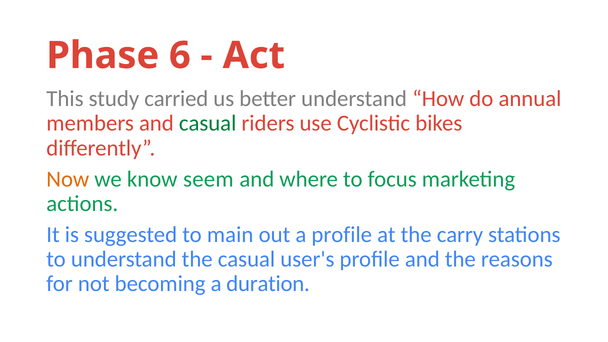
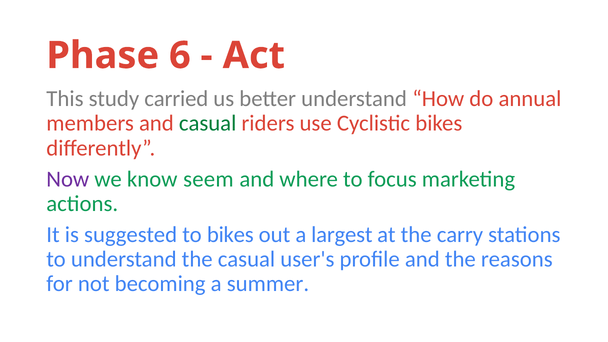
Now colour: orange -> purple
to main: main -> bikes
a profile: profile -> largest
duration: duration -> summer
